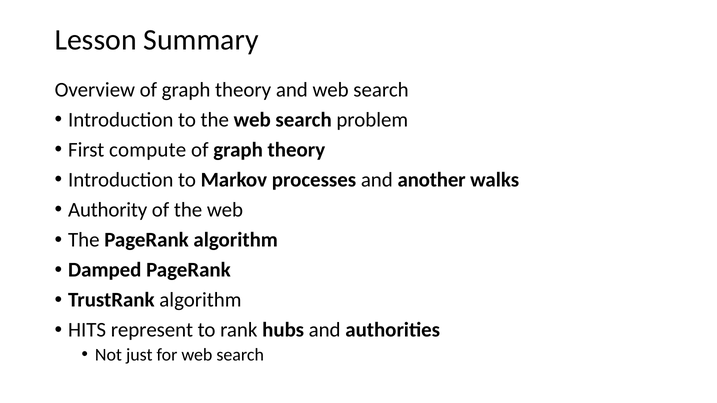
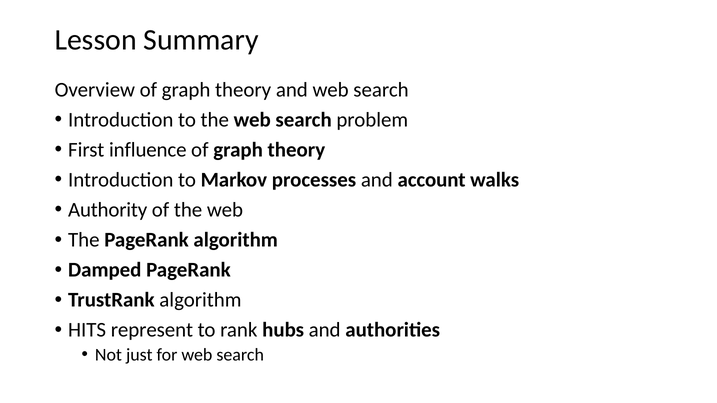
compute: compute -> influence
another: another -> account
